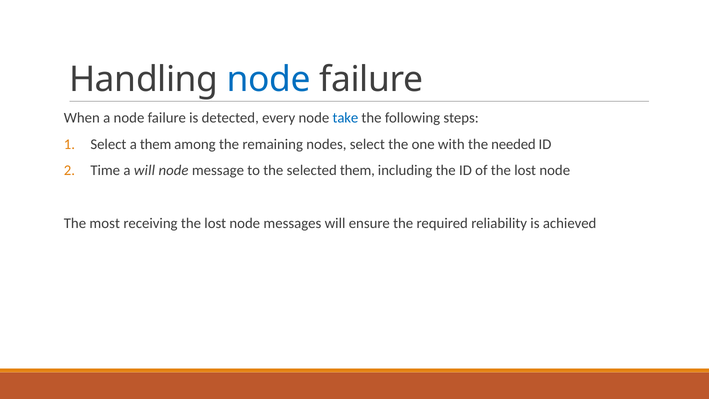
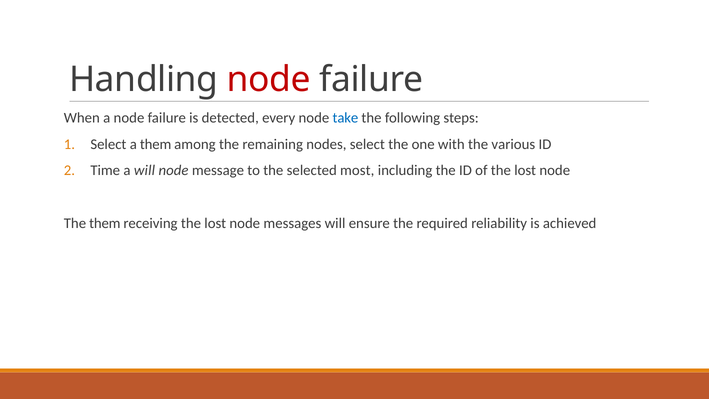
node at (269, 79) colour: blue -> red
needed: needed -> various
selected them: them -> most
The most: most -> them
